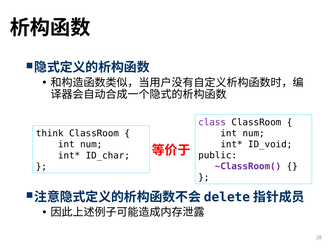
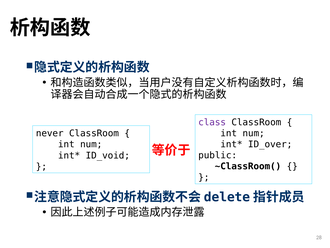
think: think -> never
ID_void: ID_void -> ID_over
ID_char: ID_char -> ID_void
~ClassRoom( colour: purple -> black
